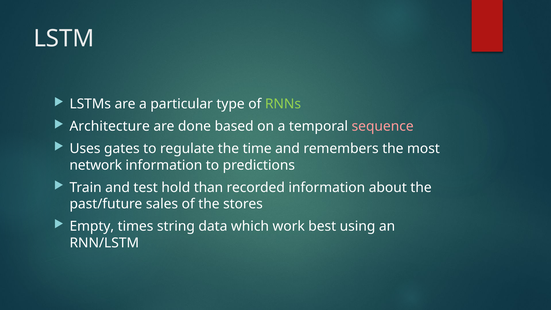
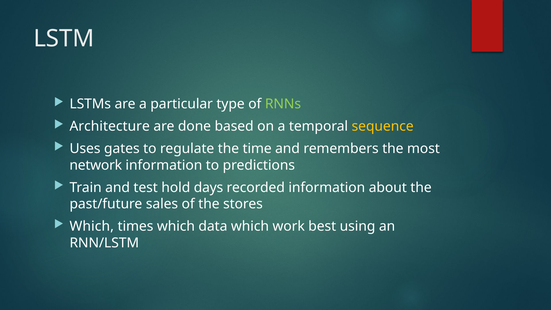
sequence colour: pink -> yellow
than: than -> days
Empty at (92, 226): Empty -> Which
times string: string -> which
